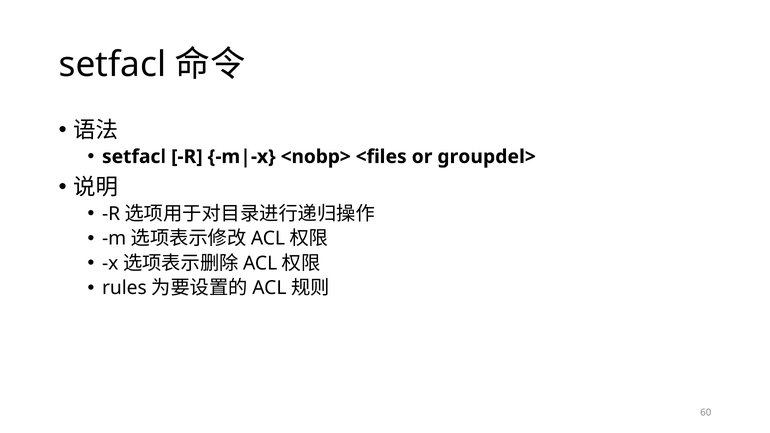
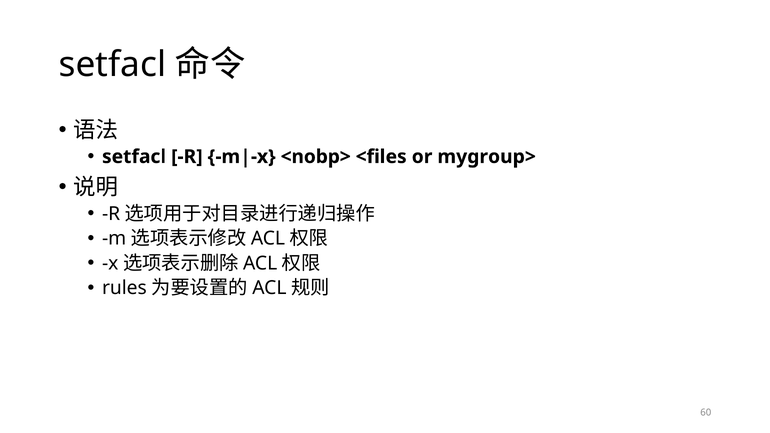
groupdel>: groupdel> -> mygroup>
